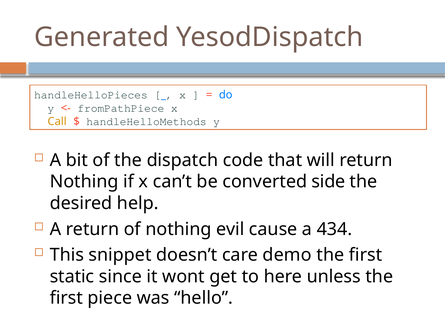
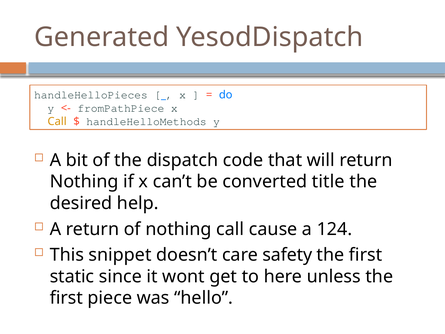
side: side -> title
nothing evil: evil -> call
434: 434 -> 124
demo: demo -> safety
